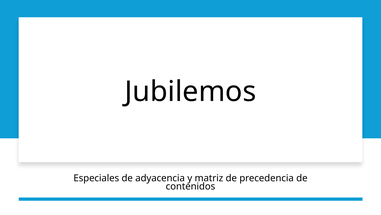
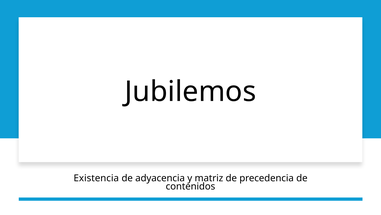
Especiales: Especiales -> Existencia
